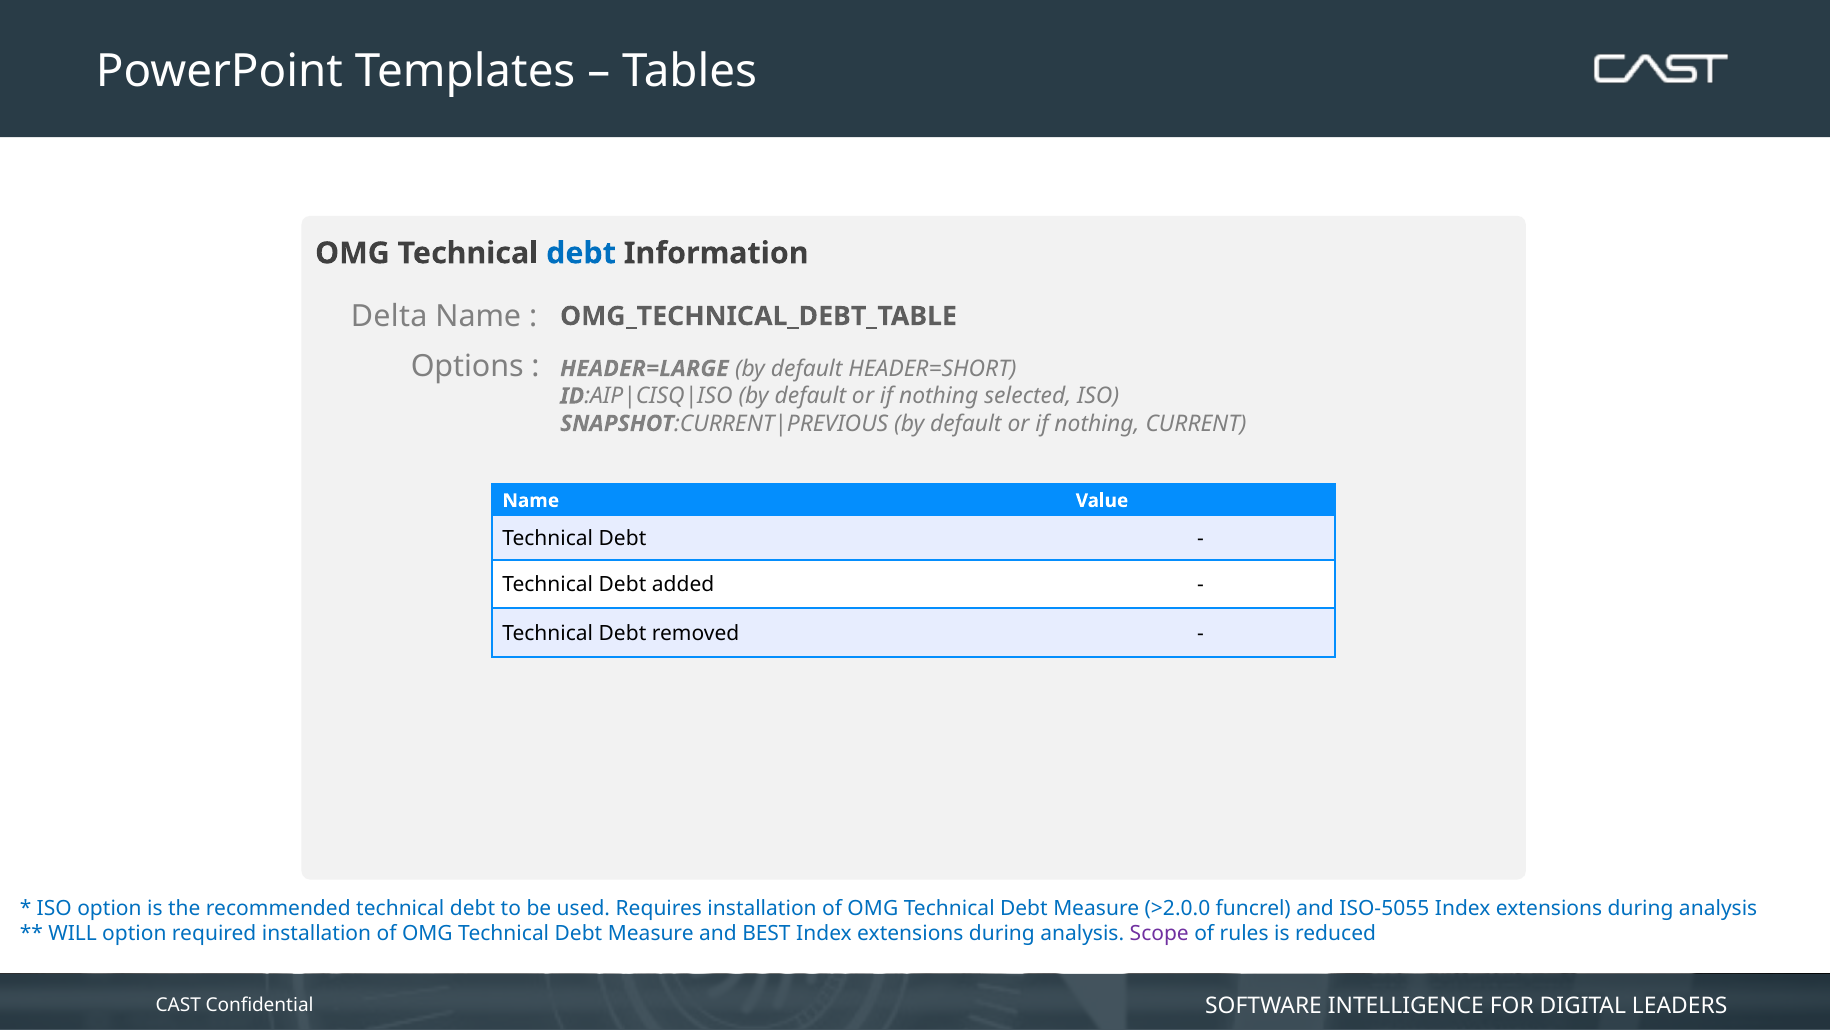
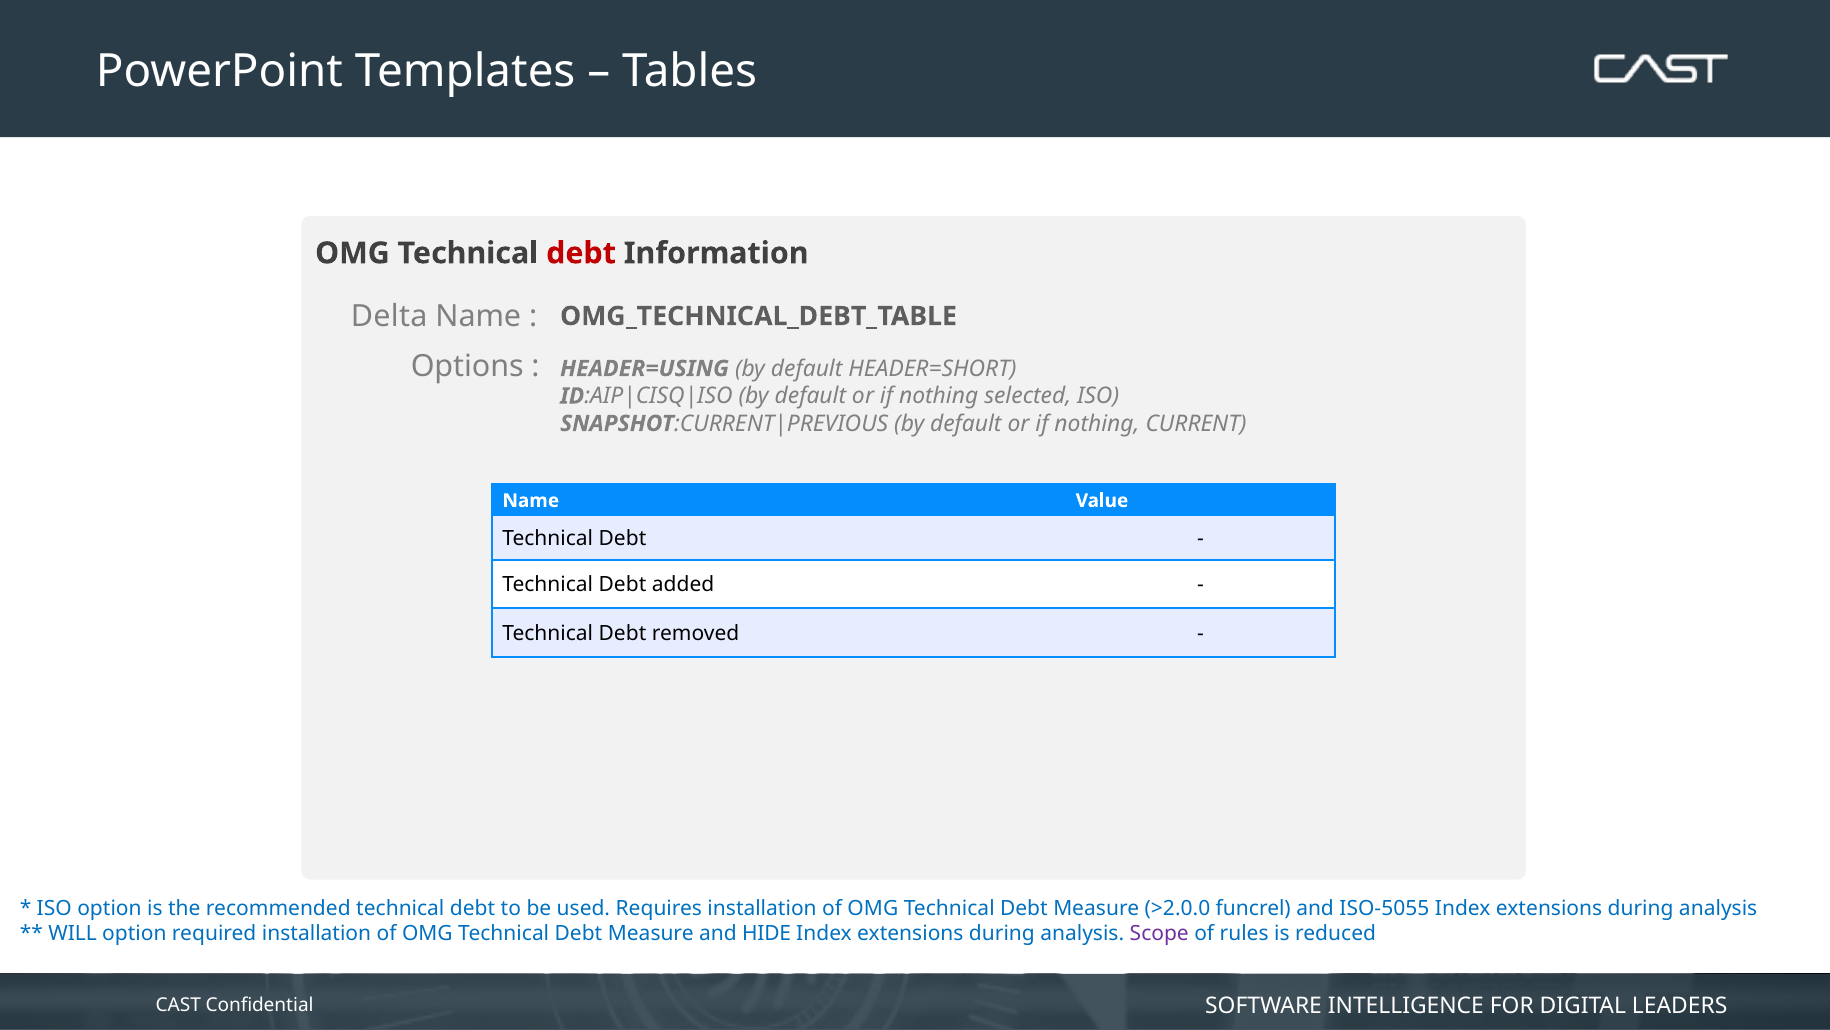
debt at (581, 253) colour: blue -> red
HEADER=LARGE: HEADER=LARGE -> HEADER=USING
BEST: BEST -> HIDE
